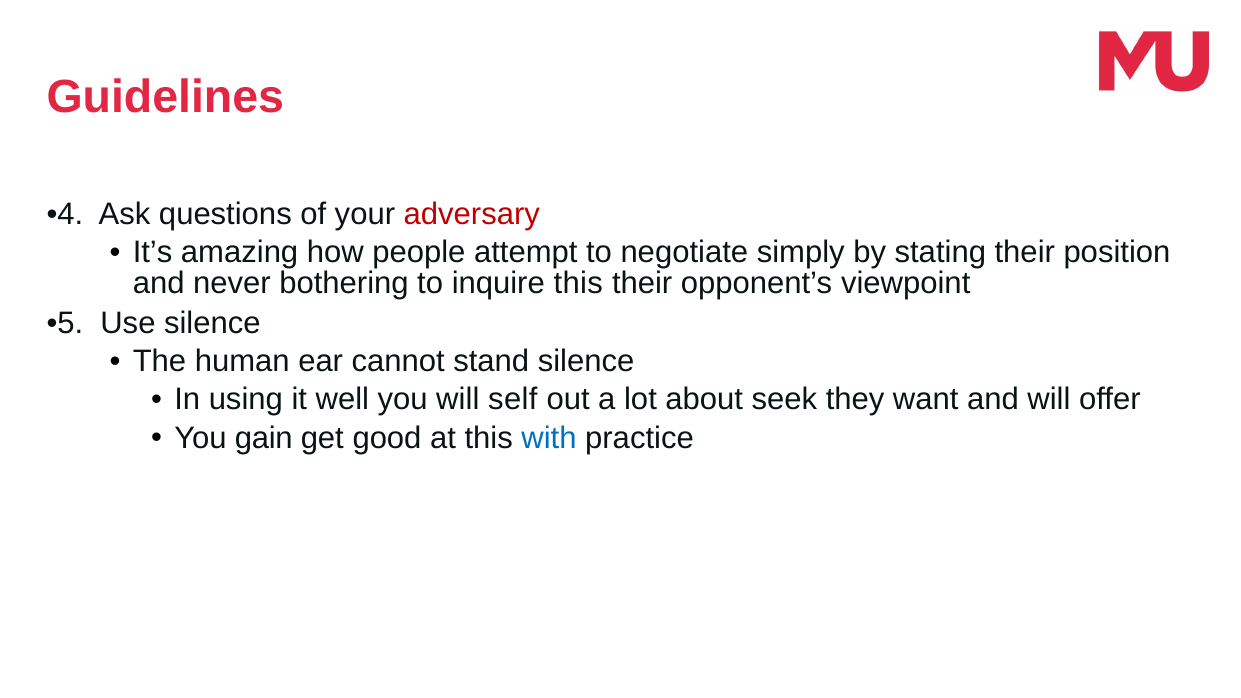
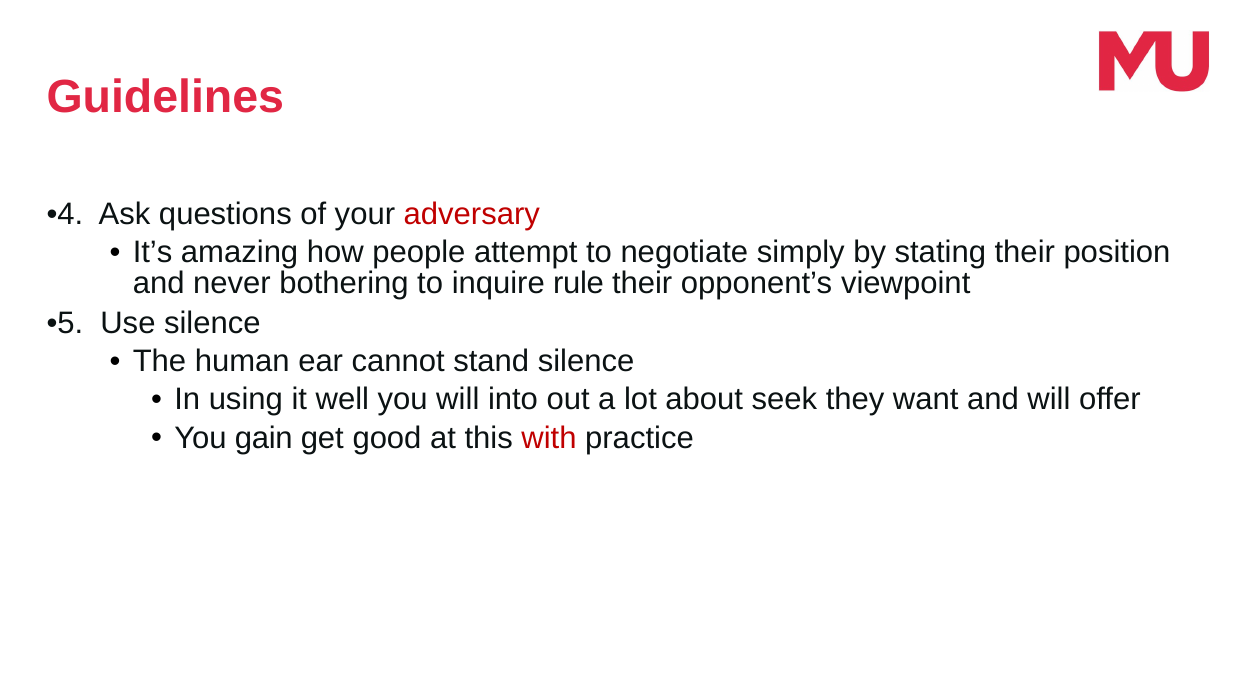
inquire this: this -> rule
self: self -> into
with colour: blue -> red
